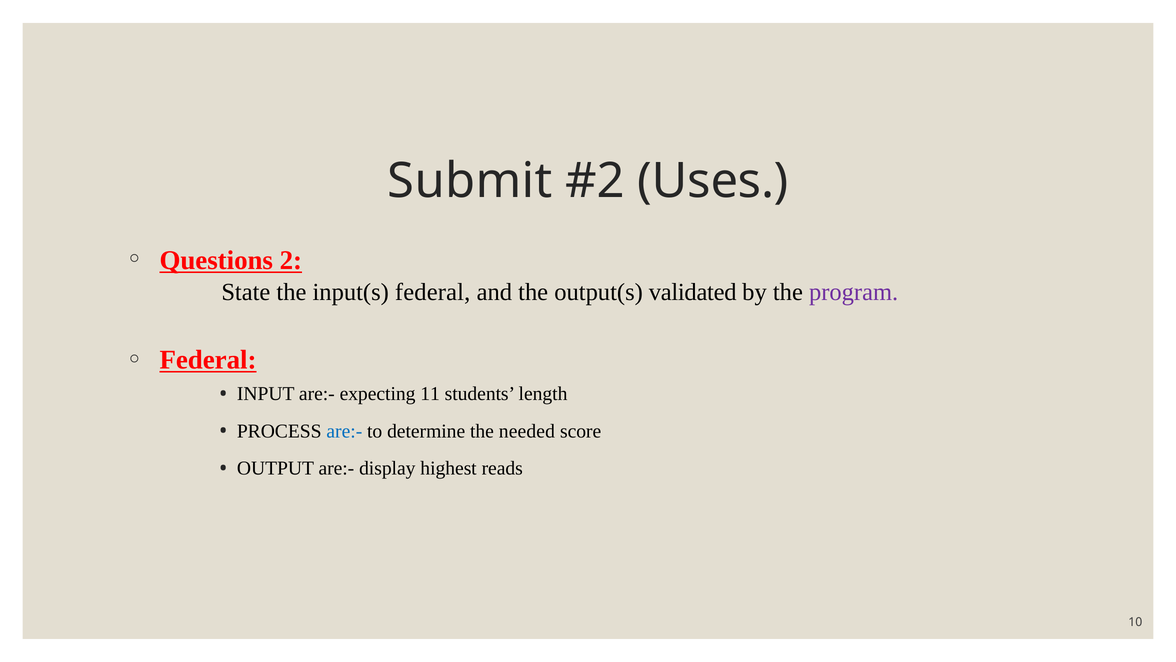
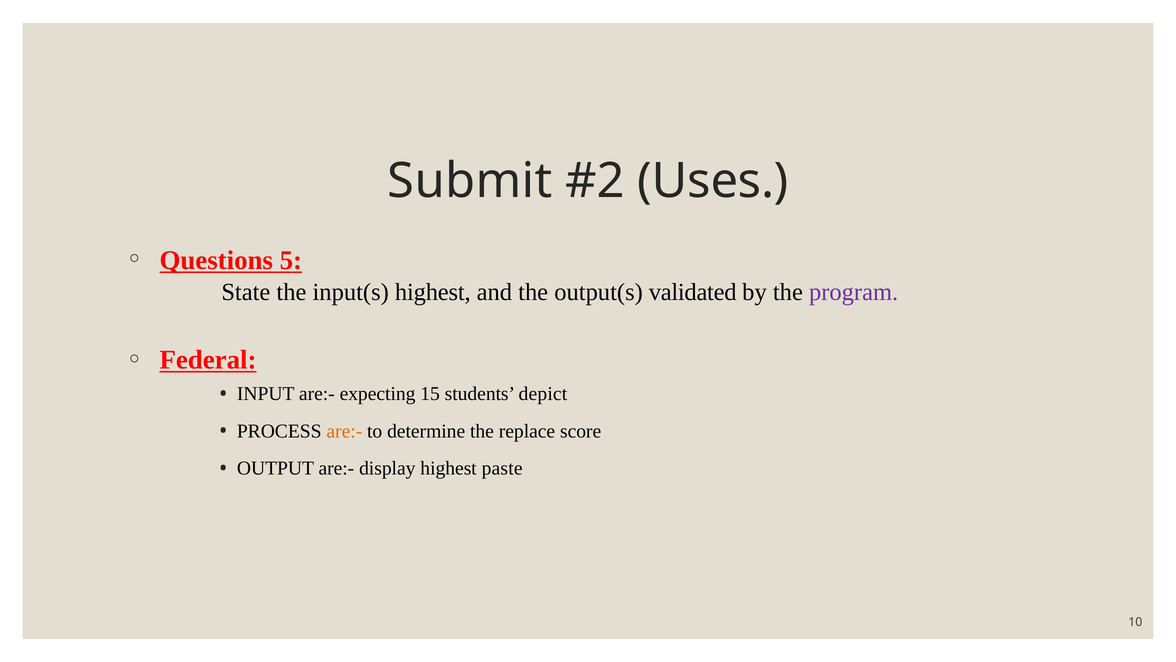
2: 2 -> 5
input(s federal: federal -> highest
11: 11 -> 15
length: length -> depict
are:- at (344, 431) colour: blue -> orange
needed: needed -> replace
reads: reads -> paste
